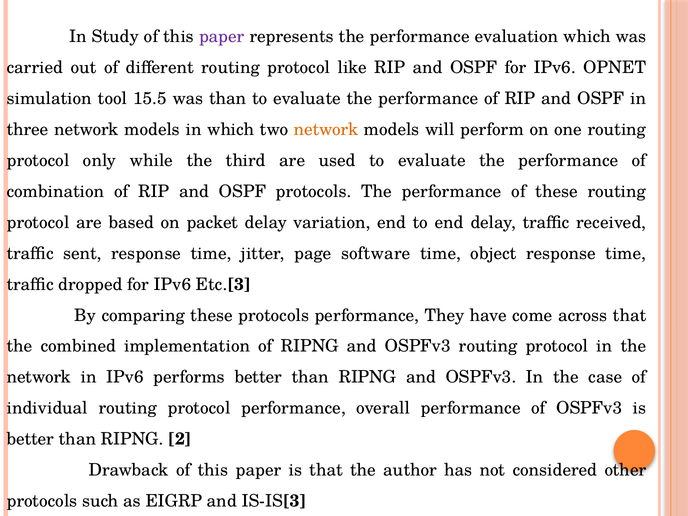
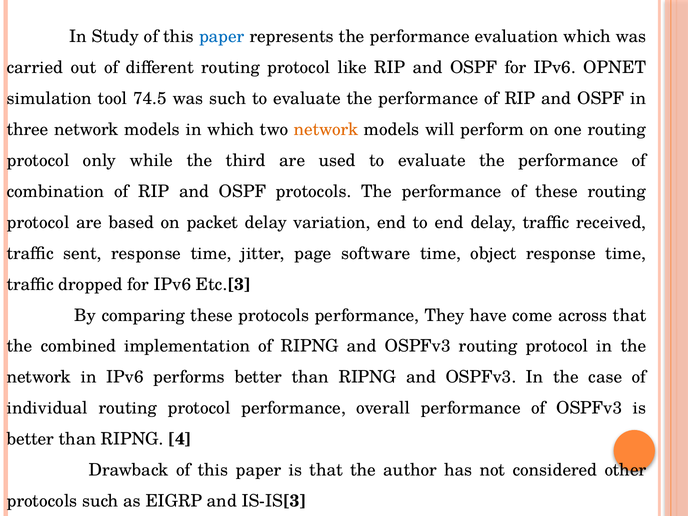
paper at (222, 37) colour: purple -> blue
15.5: 15.5 -> 74.5
was than: than -> such
2: 2 -> 4
